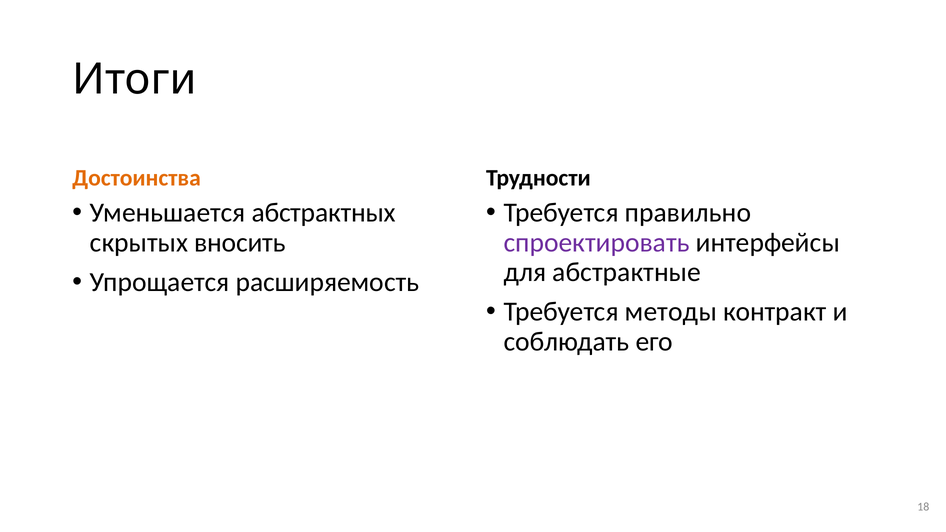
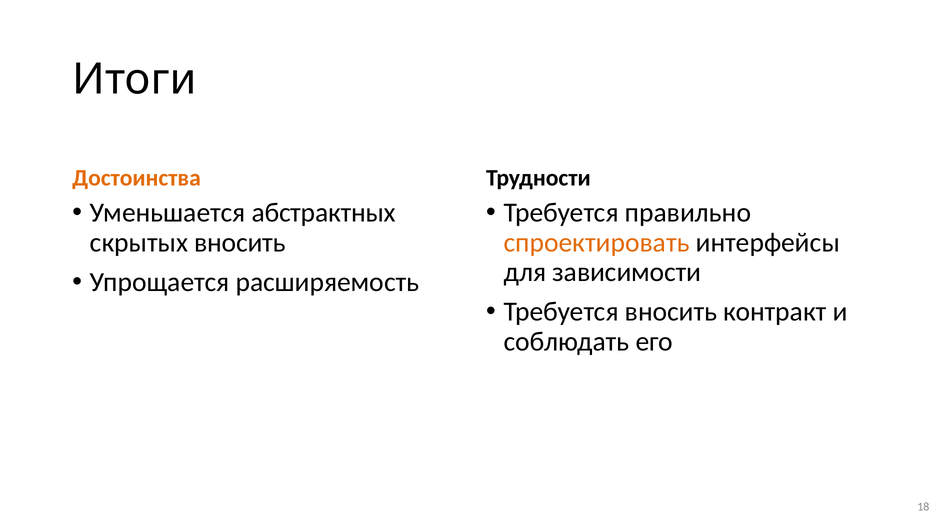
спроектировать colour: purple -> orange
абстрактные: абстрактные -> зависимости
Требуется методы: методы -> вносить
